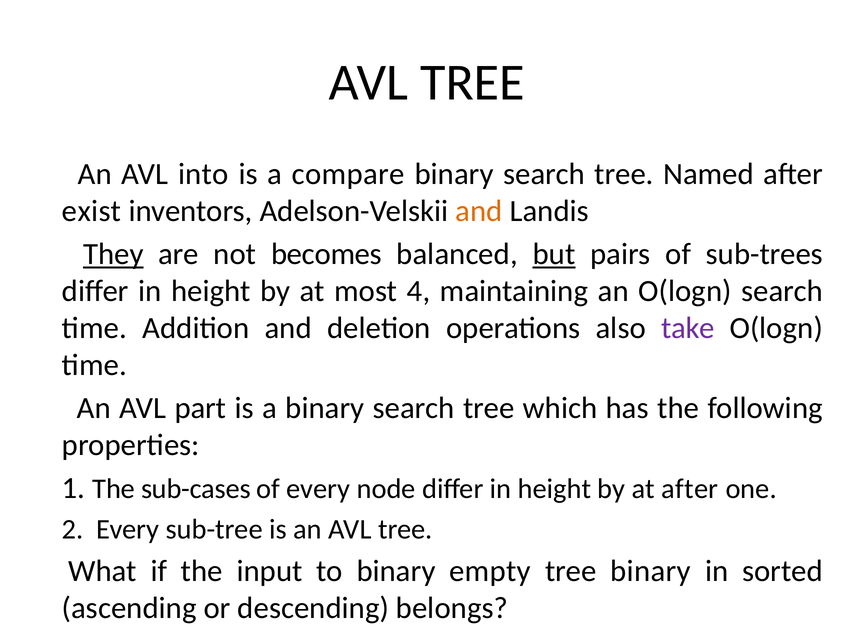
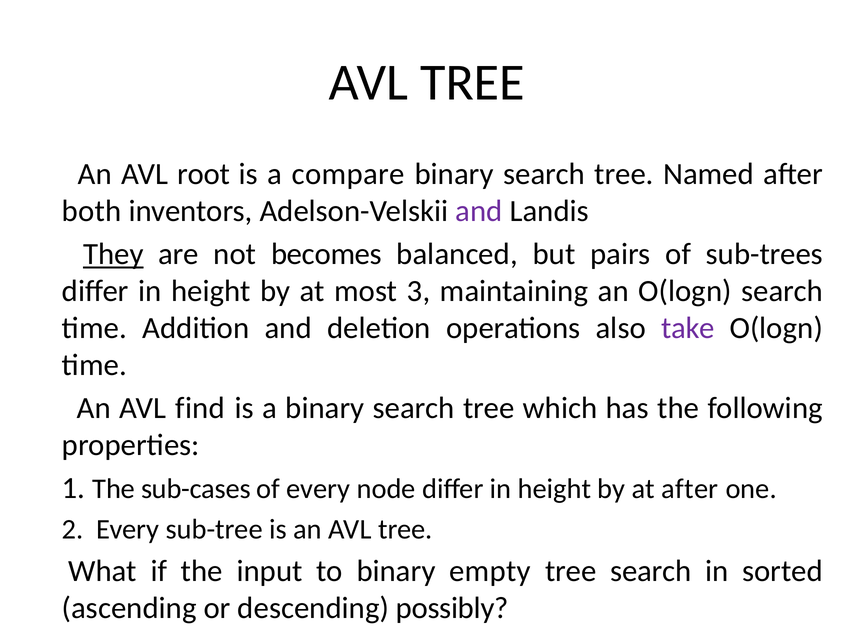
into: into -> root
exist: exist -> both
and at (479, 211) colour: orange -> purple
but underline: present -> none
4: 4 -> 3
part: part -> find
tree binary: binary -> search
belongs: belongs -> possibly
